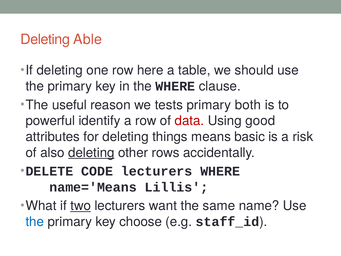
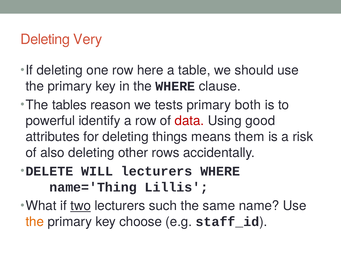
Able: Able -> Very
useful: useful -> tables
basic: basic -> them
deleting at (91, 153) underline: present -> none
CODE: CODE -> WILL
name='Means: name='Means -> name='Thing
want: want -> such
the at (35, 222) colour: blue -> orange
